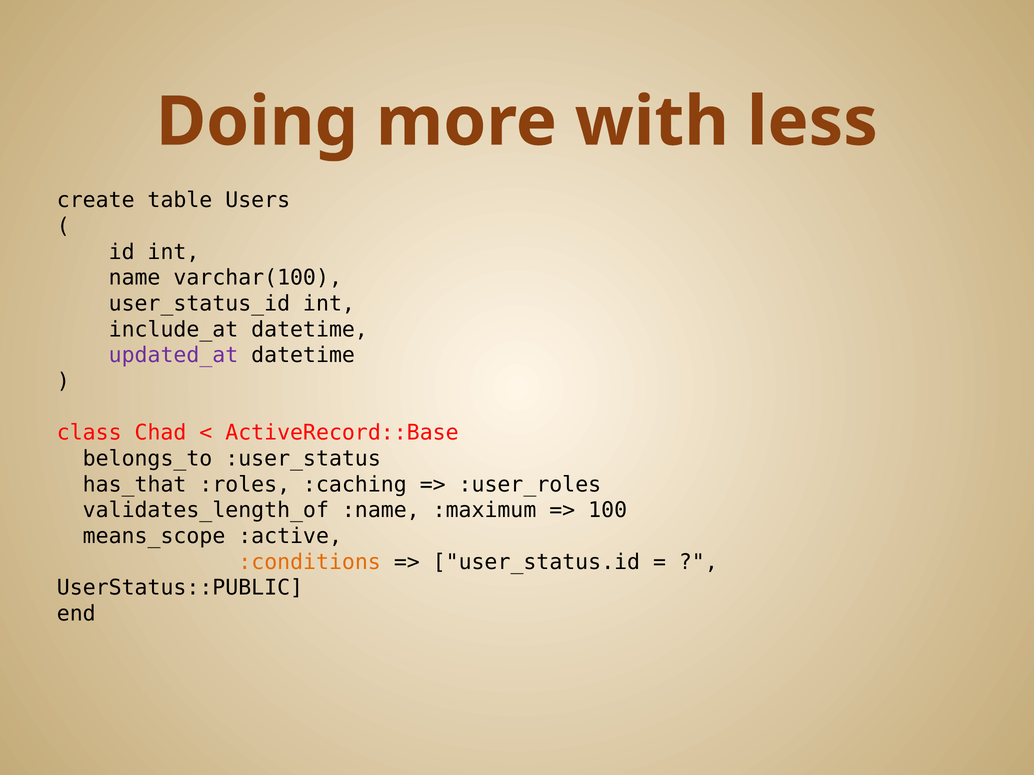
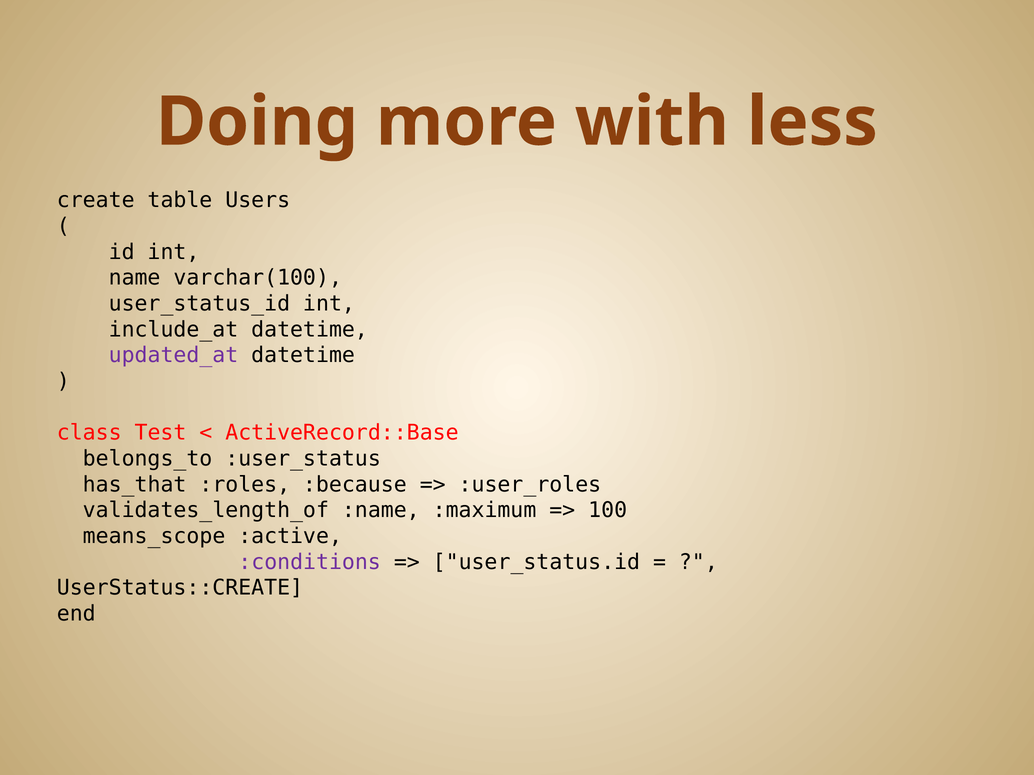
Chad: Chad -> Test
:caching: :caching -> :because
:conditions colour: orange -> purple
UserStatus::PUBLIC: UserStatus::PUBLIC -> UserStatus::CREATE
